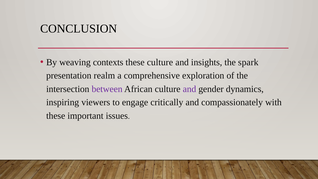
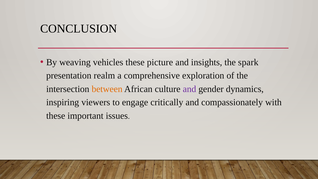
contexts: contexts -> vehicles
these culture: culture -> picture
between colour: purple -> orange
